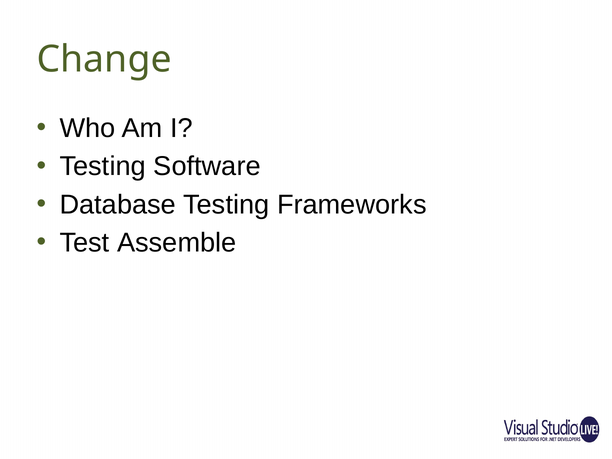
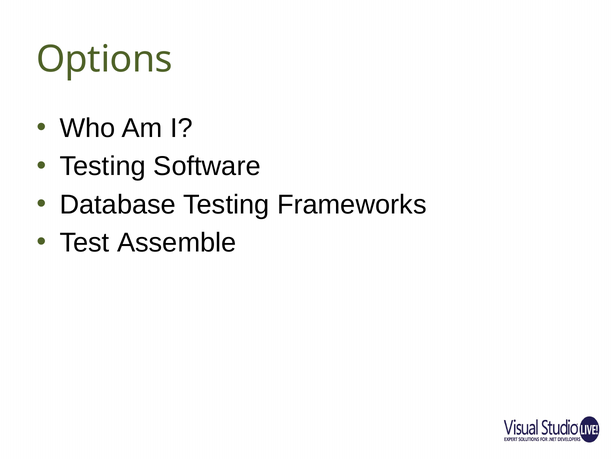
Change: Change -> Options
